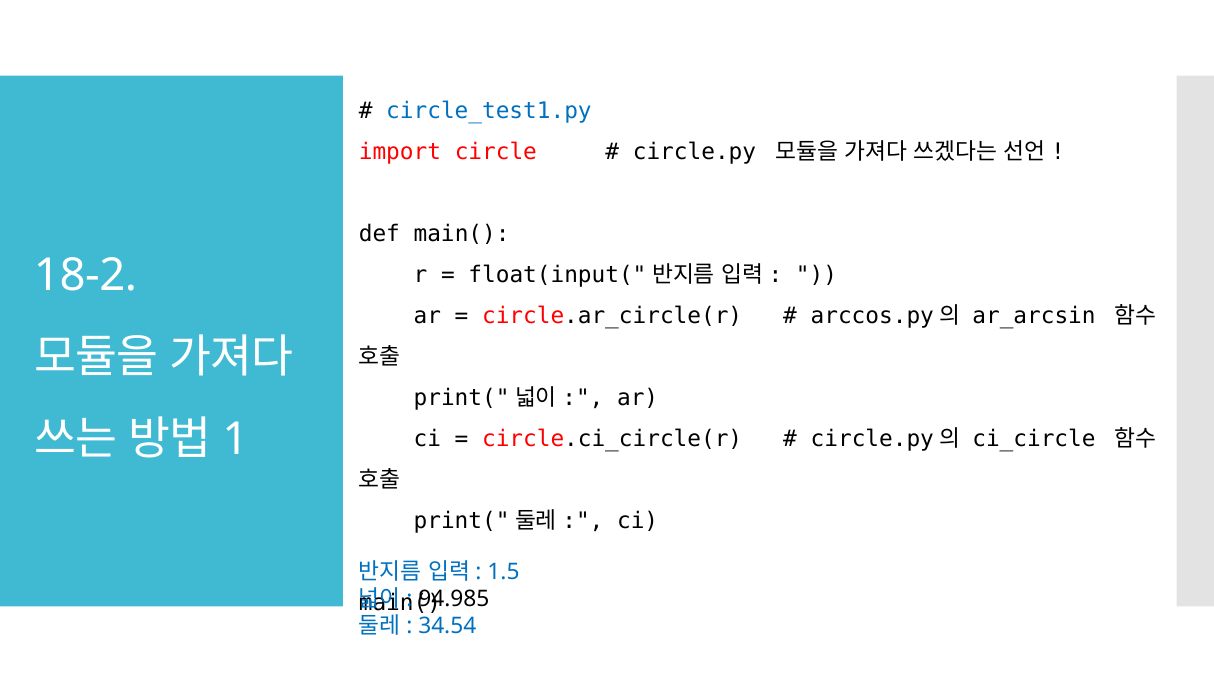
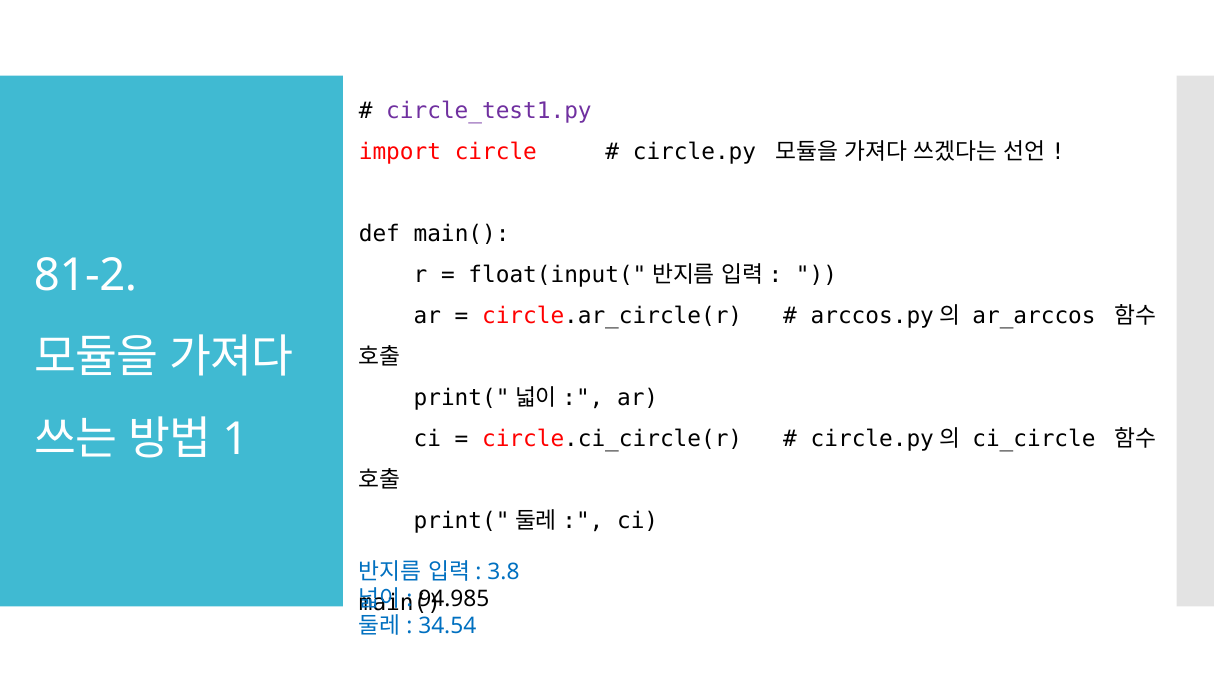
circle_test1.py colour: blue -> purple
18-2: 18-2 -> 81-2
ar_arcsin: ar_arcsin -> ar_arccos
1.5: 1.5 -> 3.8
